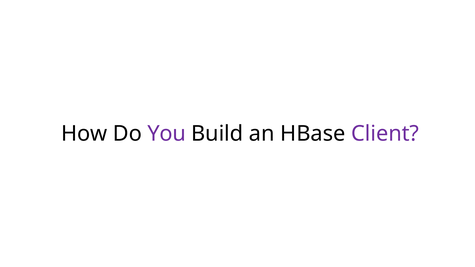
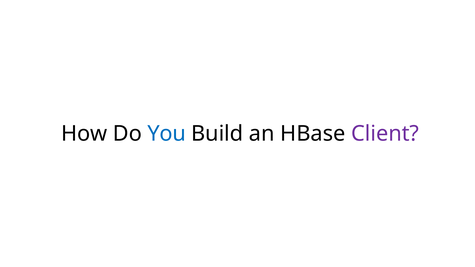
You colour: purple -> blue
